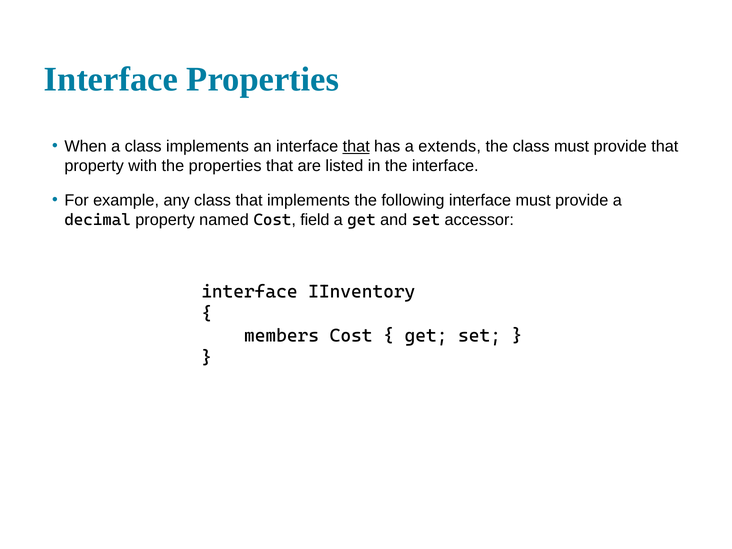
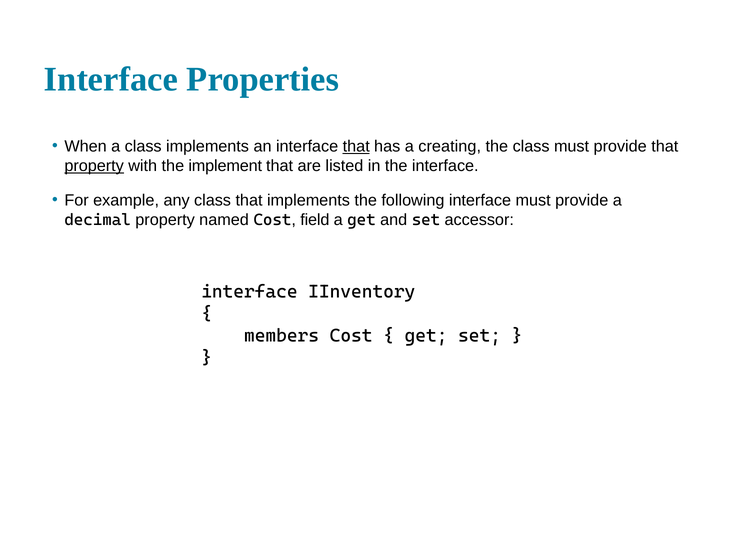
extends: extends -> creating
property at (94, 166) underline: none -> present
the properties: properties -> implement
